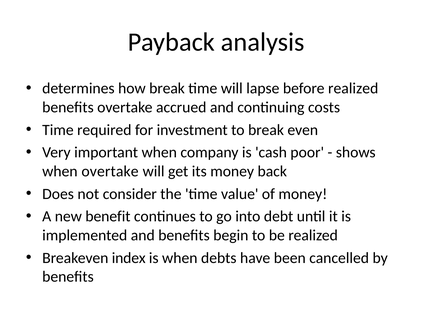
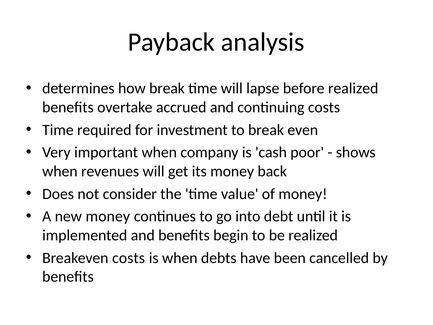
when overtake: overtake -> revenues
new benefit: benefit -> money
Breakeven index: index -> costs
